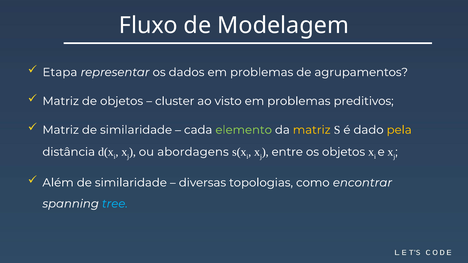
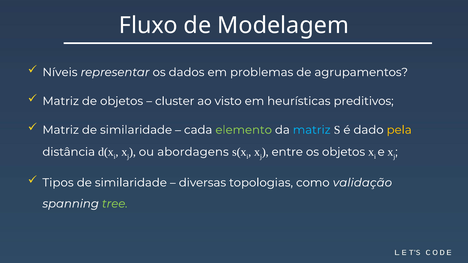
Etapa: Etapa -> Níveis
visto em problemas: problemas -> heurísticas
matriz at (312, 130) colour: yellow -> light blue
Além: Além -> Tipos
encontrar: encontrar -> validação
tree colour: light blue -> light green
